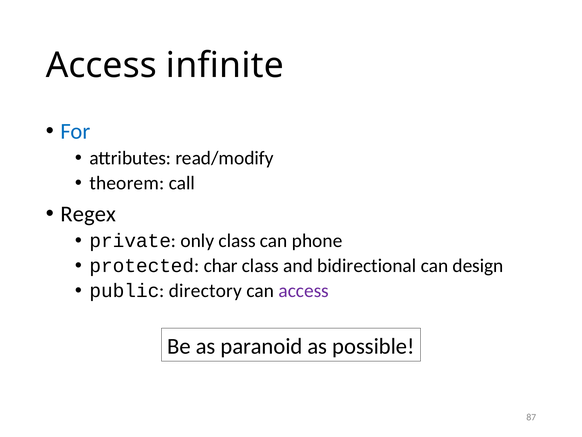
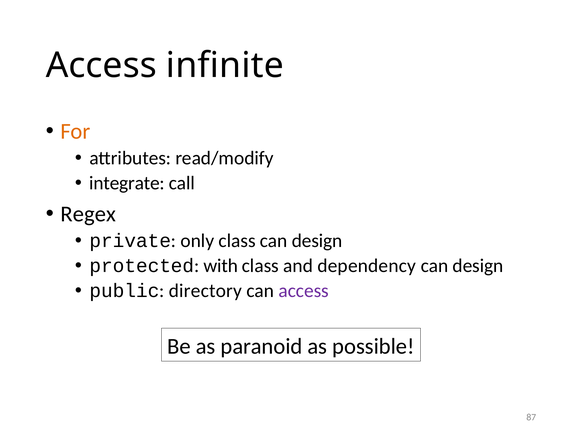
For colour: blue -> orange
theorem: theorem -> integrate
class can phone: phone -> design
char: char -> with
bidirectional: bidirectional -> dependency
